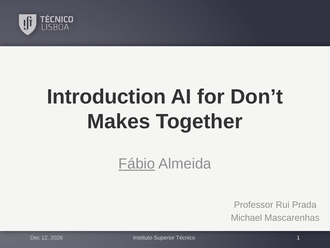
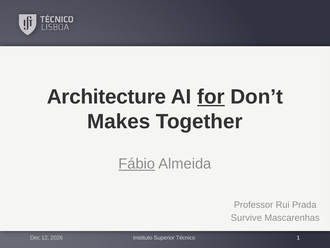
Introduction: Introduction -> Architecture
for underline: none -> present
Michael: Michael -> Survive
